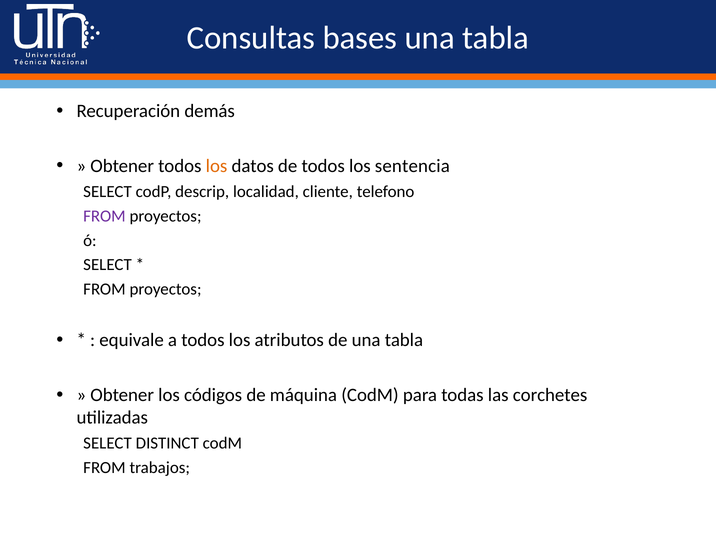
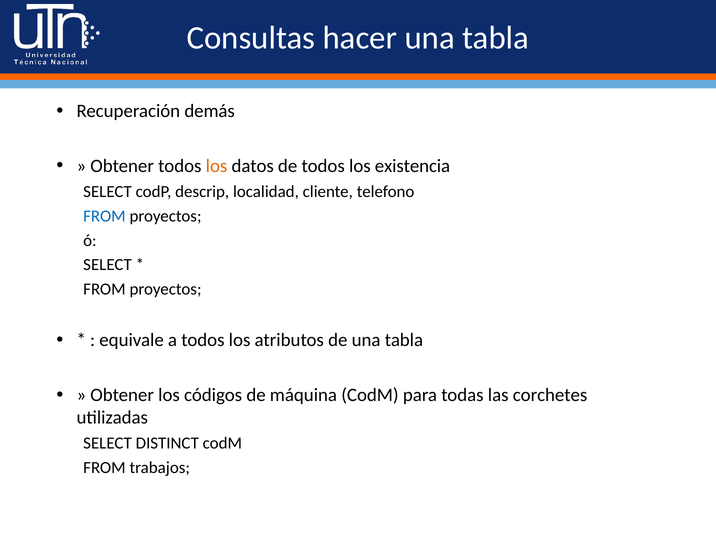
bases: bases -> hacer
sentencia: sentencia -> existencia
FROM at (104, 216) colour: purple -> blue
